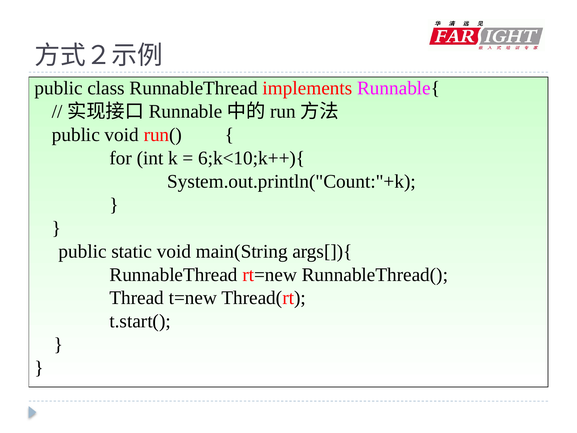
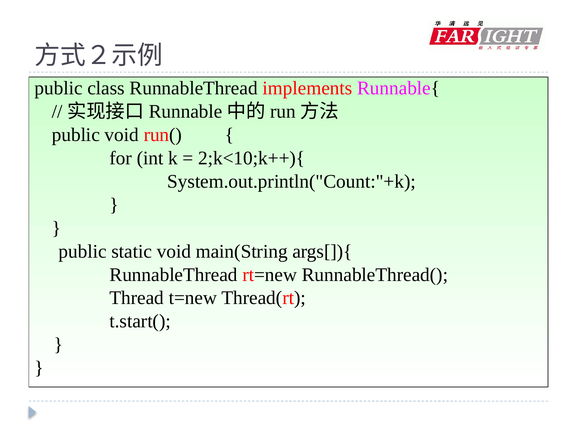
6;k<10;k++){: 6;k<10;k++){ -> 2;k<10;k++){
